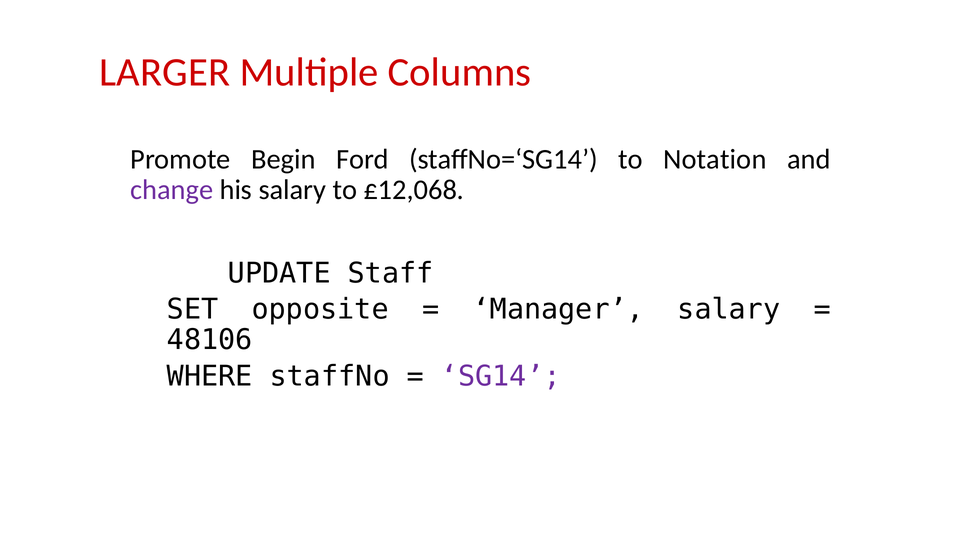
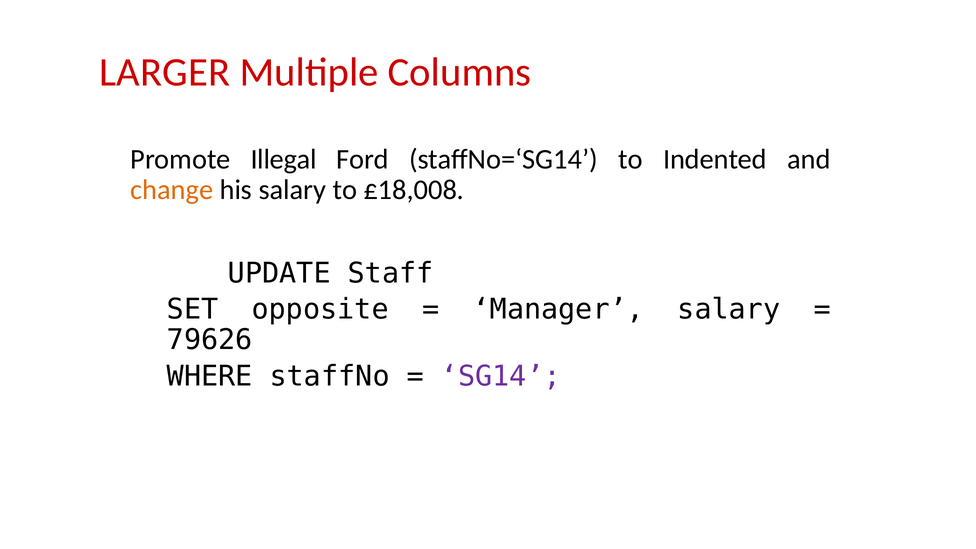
Begin: Begin -> Illegal
Notation: Notation -> Indented
change colour: purple -> orange
£12,068: £12,068 -> £18,008
48106: 48106 -> 79626
